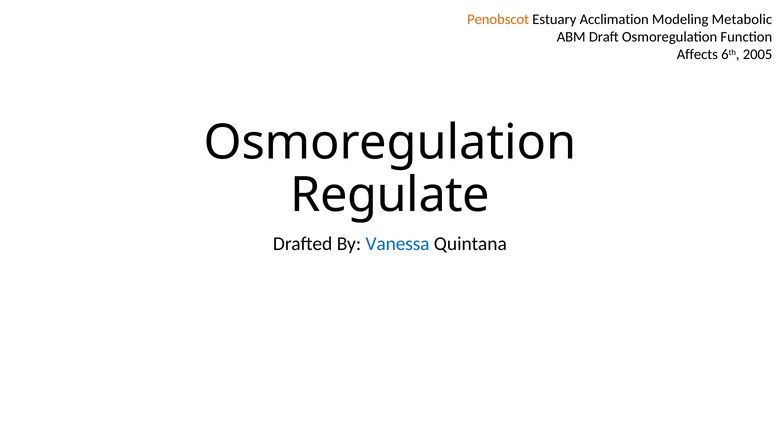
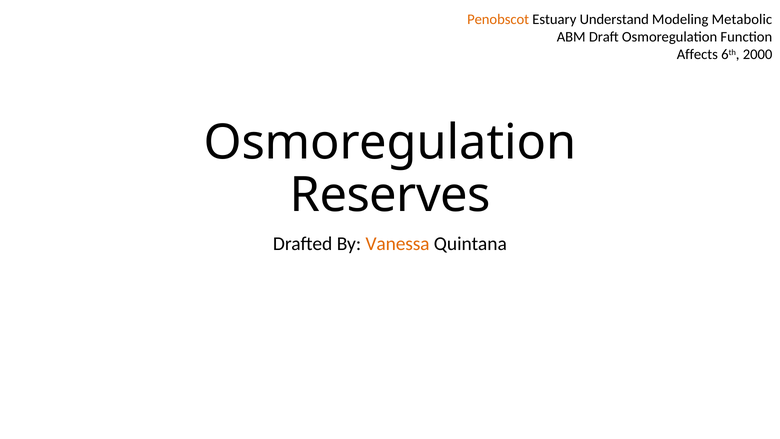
Acclimation: Acclimation -> Understand
2005: 2005 -> 2000
Regulate: Regulate -> Reserves
Vanessa colour: blue -> orange
